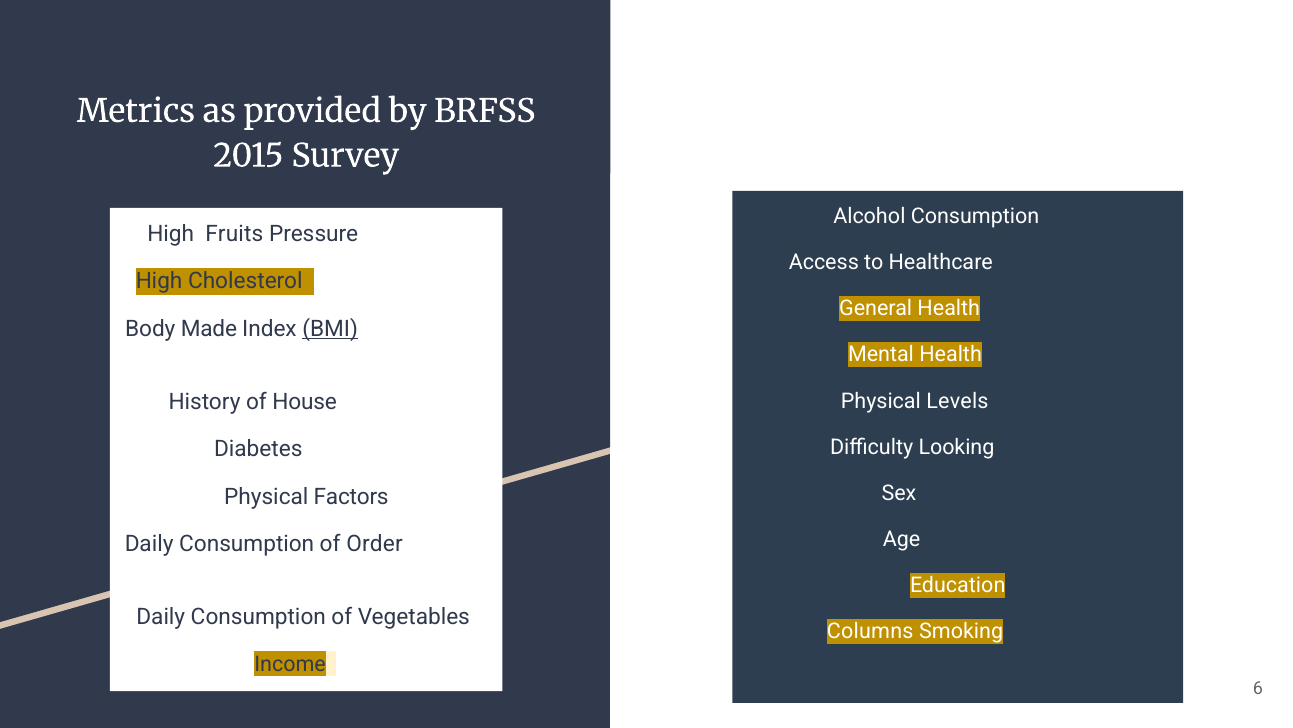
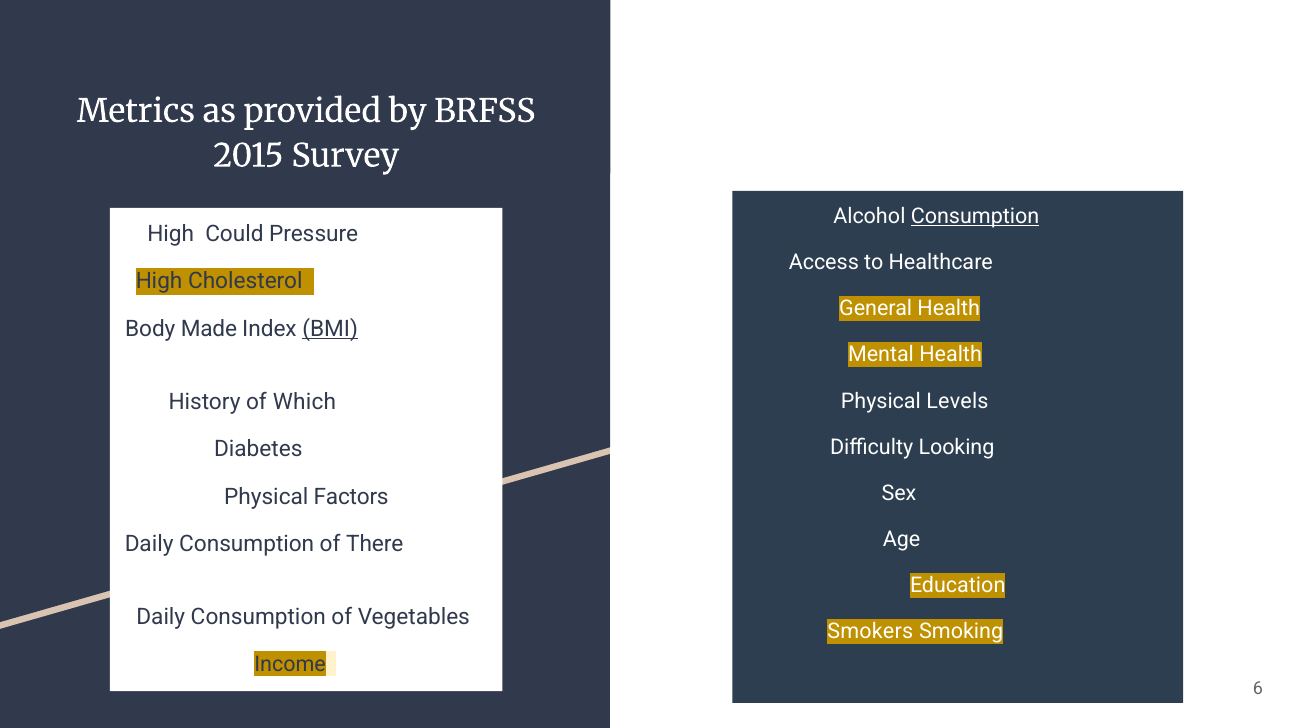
Consumption at (975, 216) underline: none -> present
Fruits: Fruits -> Could
House: House -> Which
Order: Order -> There
Columns: Columns -> Smokers
